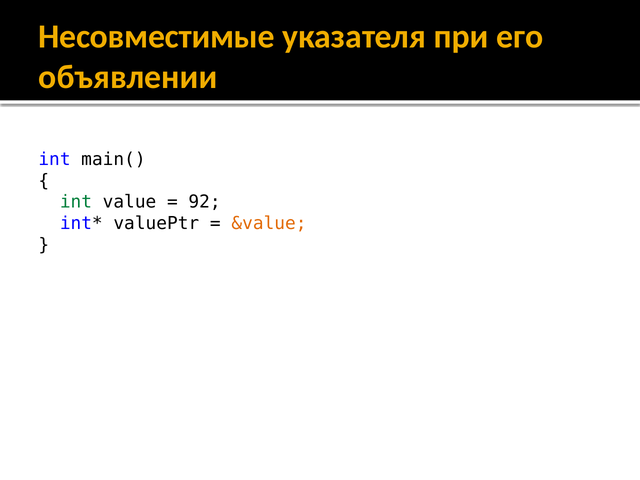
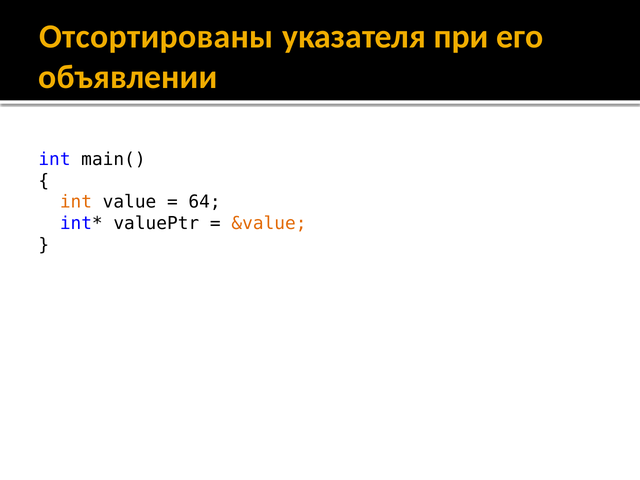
Несовместимые: Несовместимые -> Отсортированы
int at (76, 202) colour: green -> orange
92: 92 -> 64
